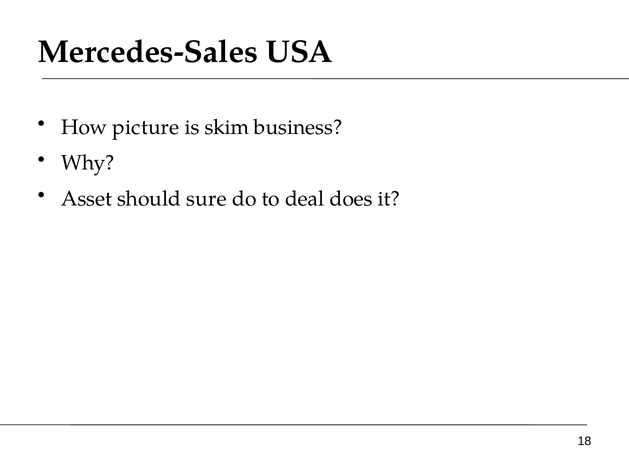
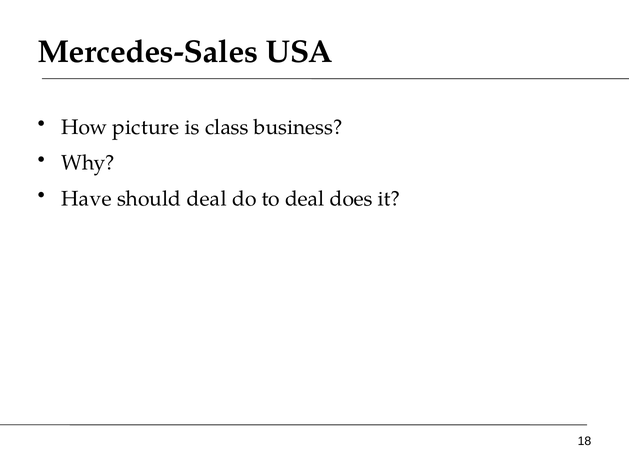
skim: skim -> class
Asset: Asset -> Have
should sure: sure -> deal
